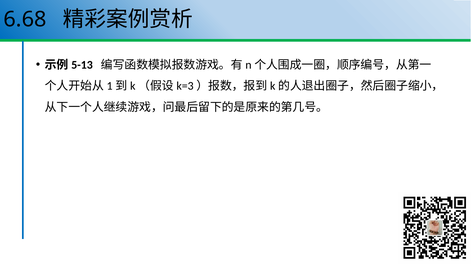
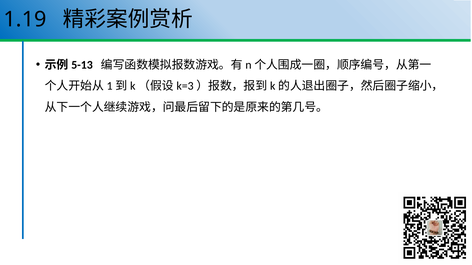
6.68: 6.68 -> 1.19
